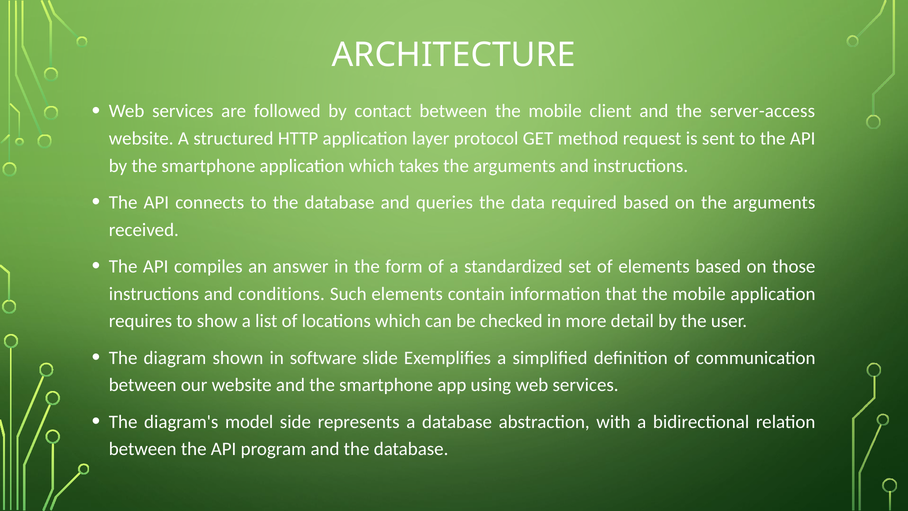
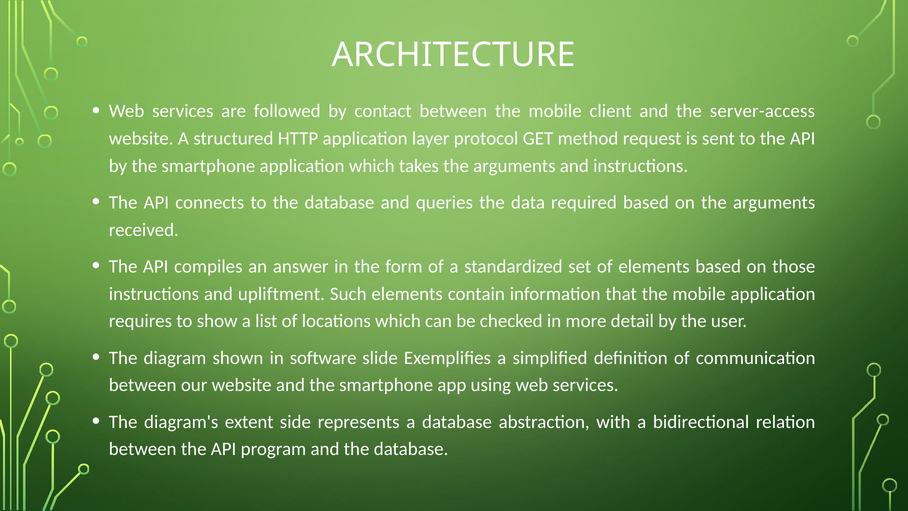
conditions: conditions -> upliftment
model: model -> extent
